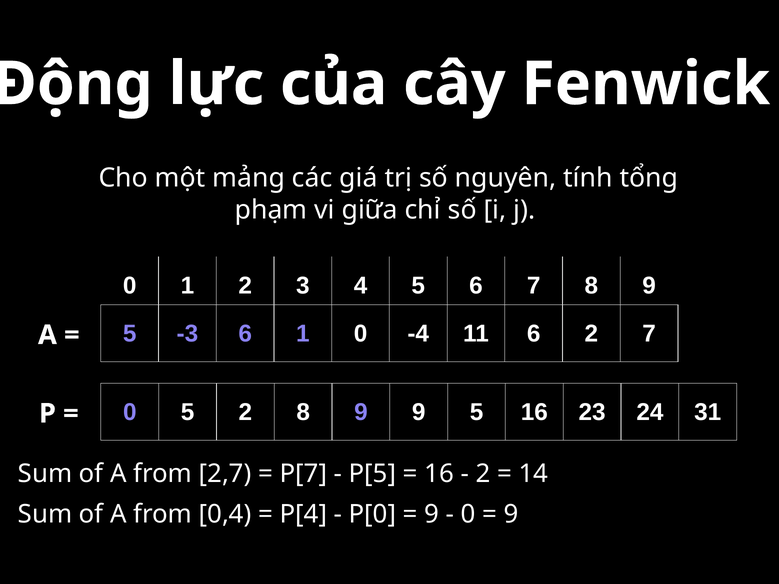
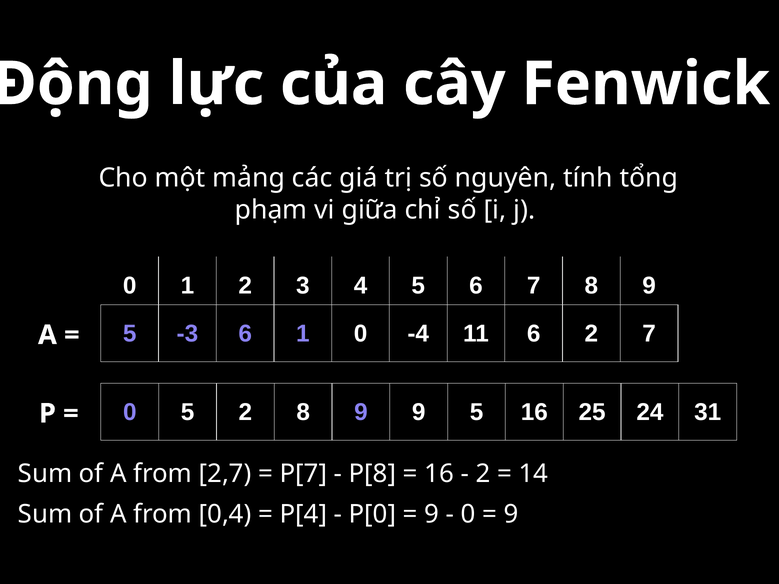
23: 23 -> 25
P[5: P[5 -> P[8
